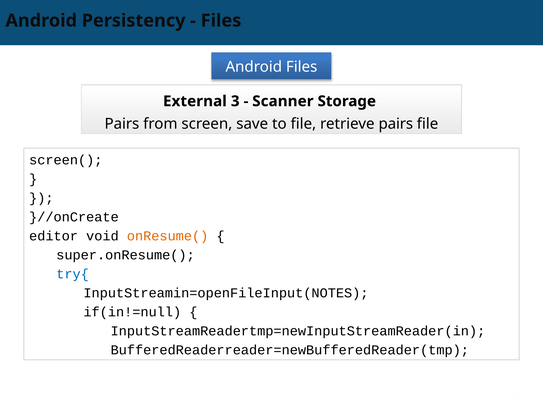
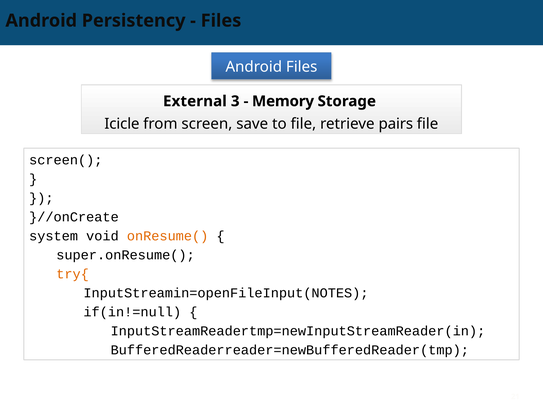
Scanner: Scanner -> Memory
Pairs at (122, 124): Pairs -> Icicle
editor: editor -> system
try{ colour: blue -> orange
